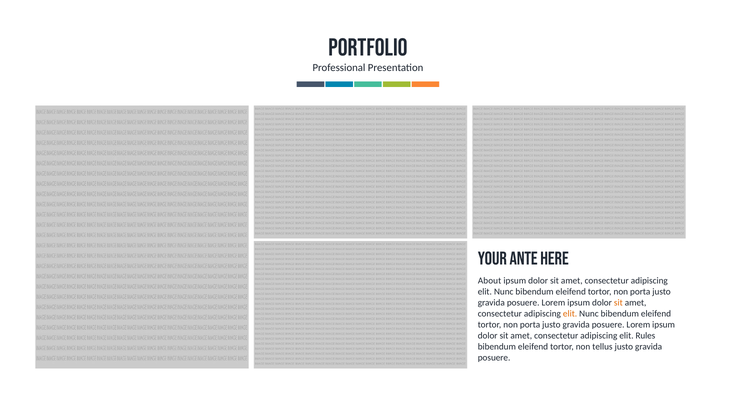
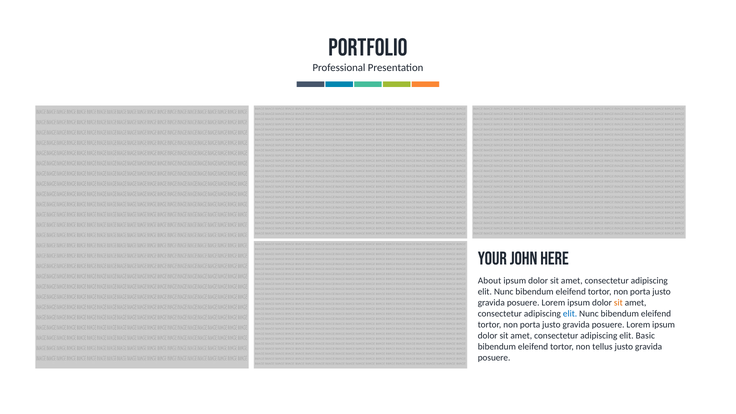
ANTE: ANTE -> JOHN
elit at (570, 314) colour: orange -> blue
Rules: Rules -> Basic
